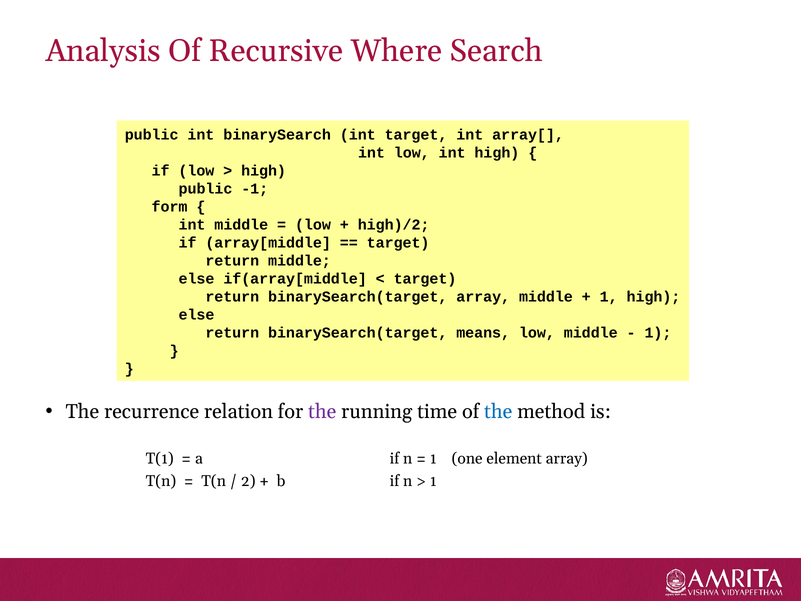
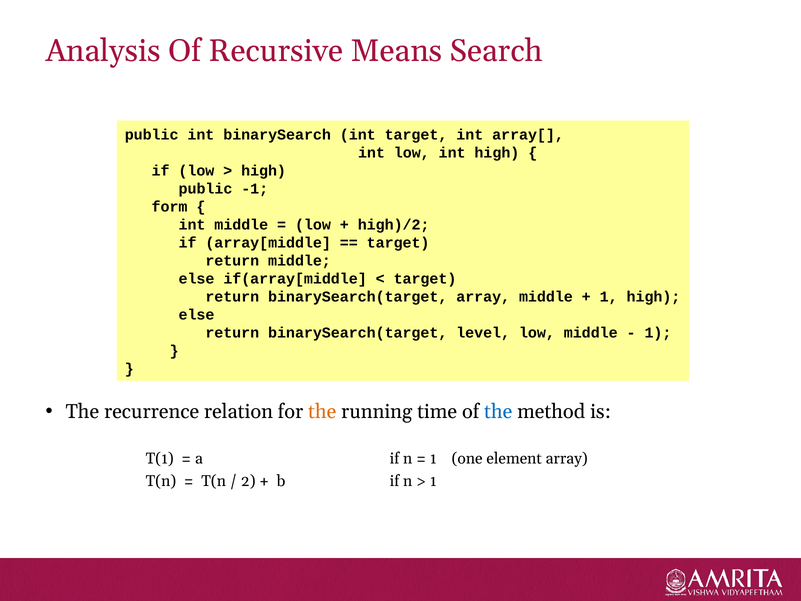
Where: Where -> Means
means: means -> level
the at (322, 411) colour: purple -> orange
